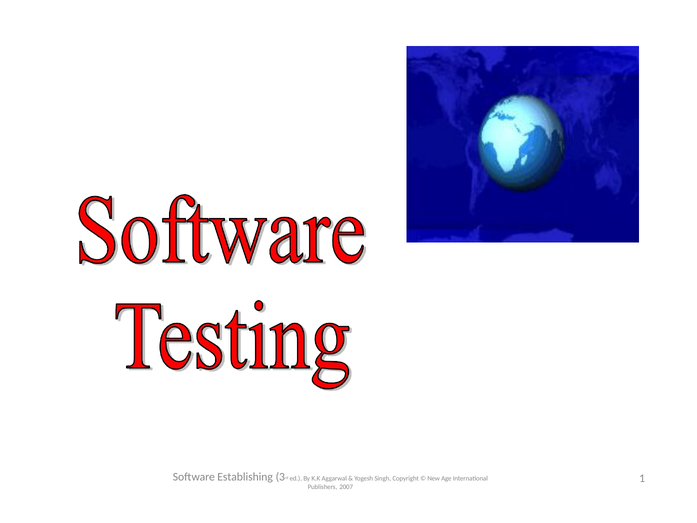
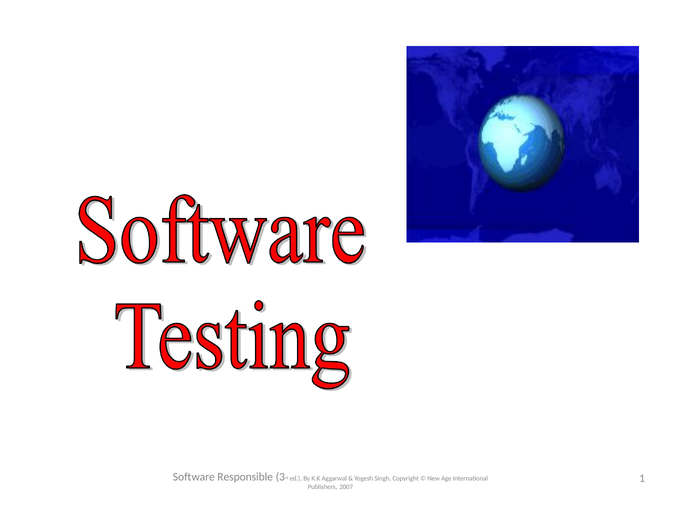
Establishing: Establishing -> Responsible
